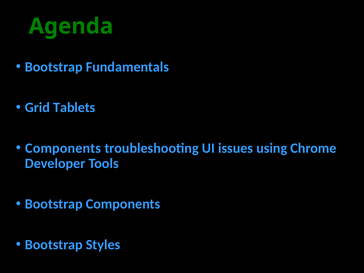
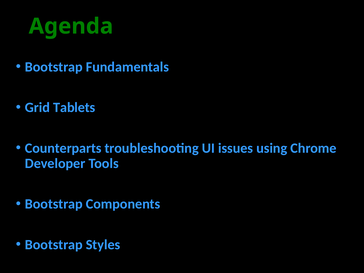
Components at (63, 148): Components -> Counterparts
